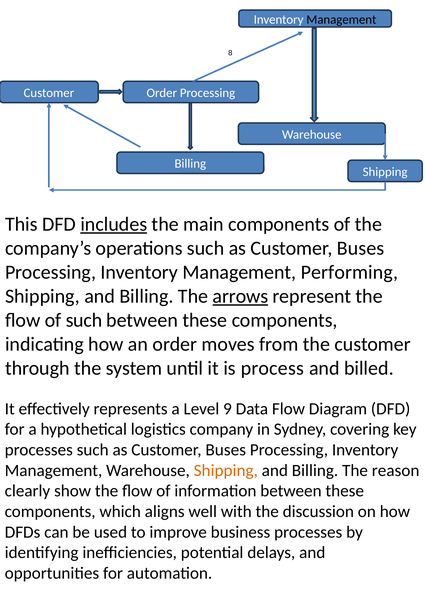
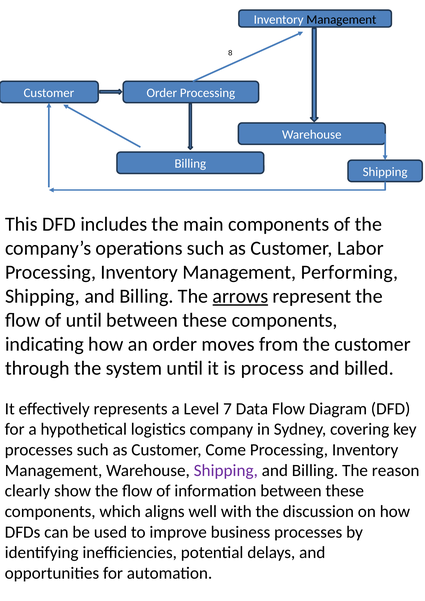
includes underline: present -> none
Buses at (361, 249): Buses -> Labor
of such: such -> until
9: 9 -> 7
Buses at (226, 450): Buses -> Come
Shipping at (226, 471) colour: orange -> purple
